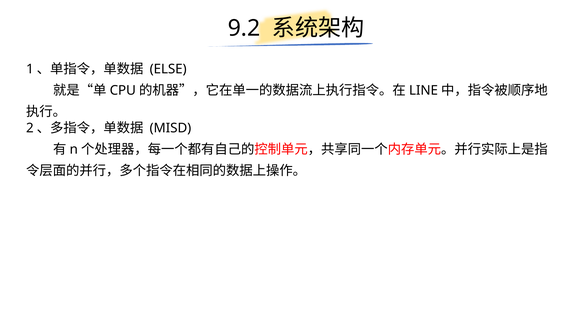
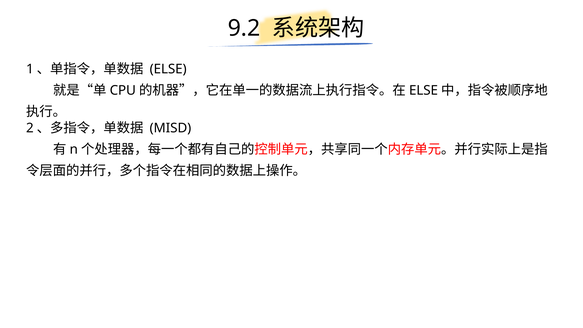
LINE at (424, 90): LINE -> ELSE
